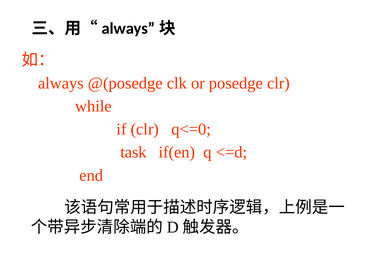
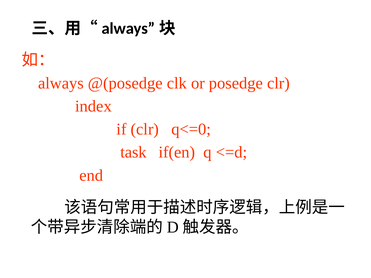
while: while -> index
